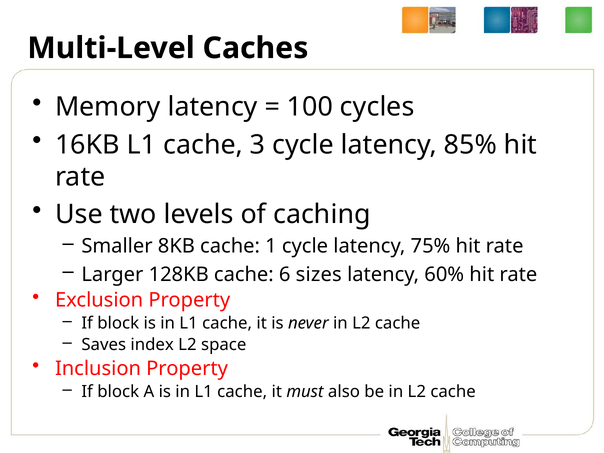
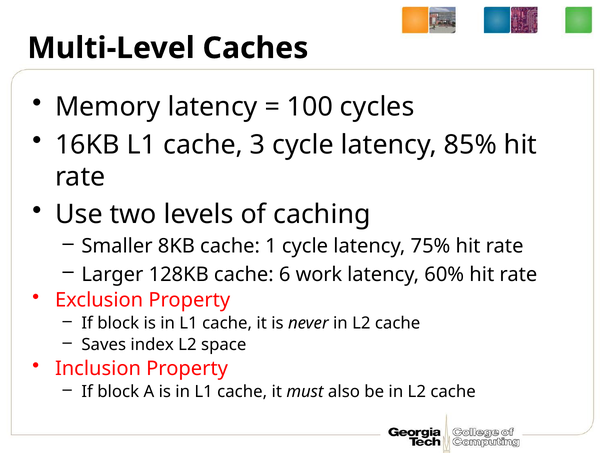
sizes: sizes -> work
